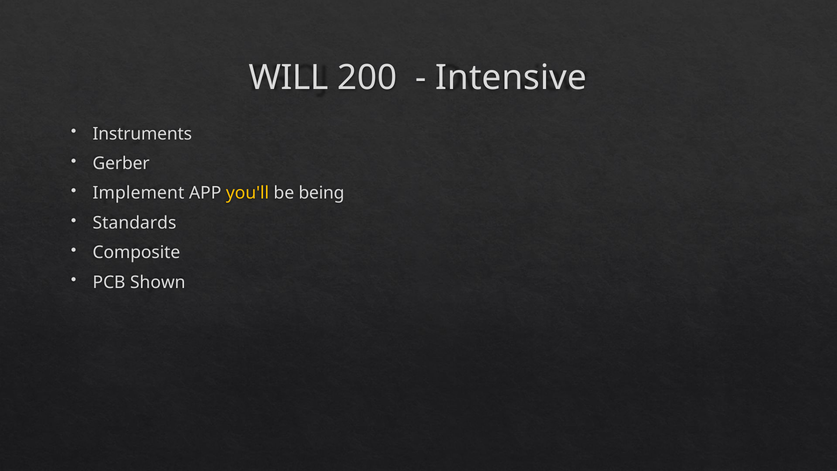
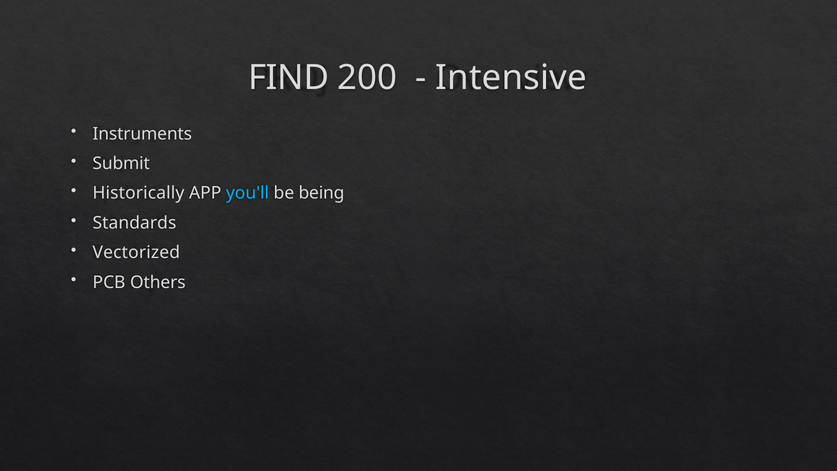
WILL: WILL -> FIND
Gerber: Gerber -> Submit
Implement: Implement -> Historically
you'll colour: yellow -> light blue
Composite: Composite -> Vectorized
Shown: Shown -> Others
